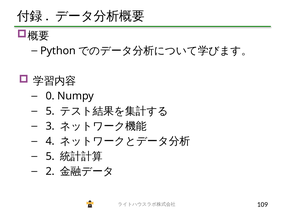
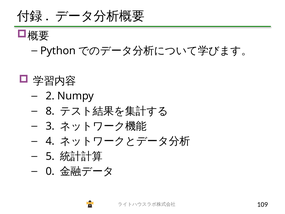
0: 0 -> 2
5 at (50, 111): 5 -> 8
2: 2 -> 0
